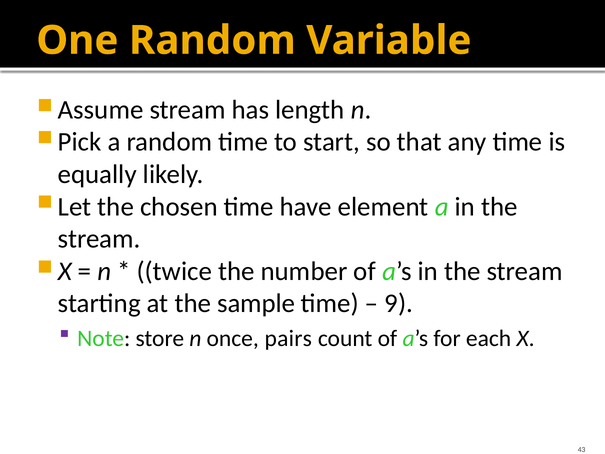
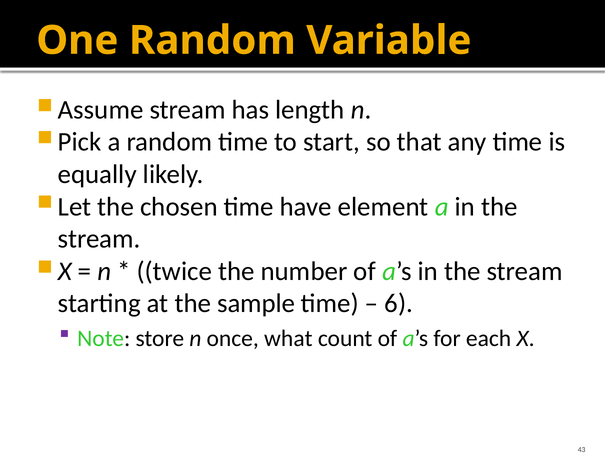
9: 9 -> 6
pairs: pairs -> what
